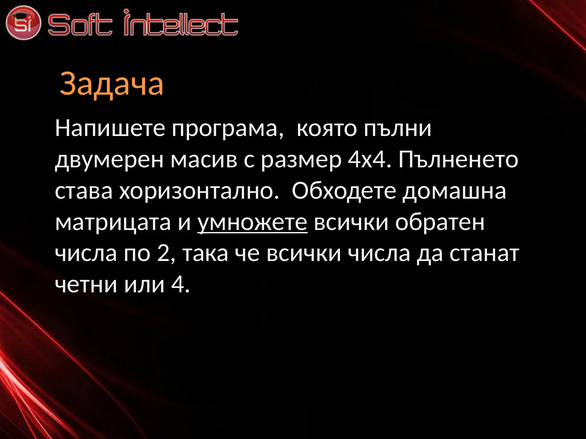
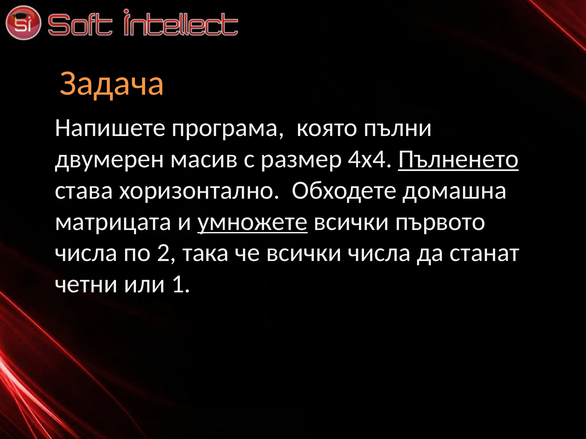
Пълненето underline: none -> present
обратен: обратен -> първото
4: 4 -> 1
